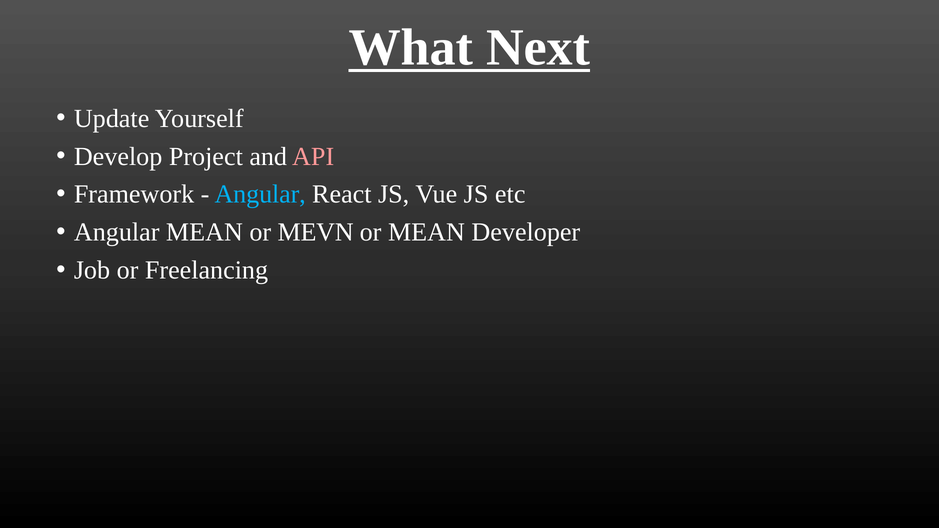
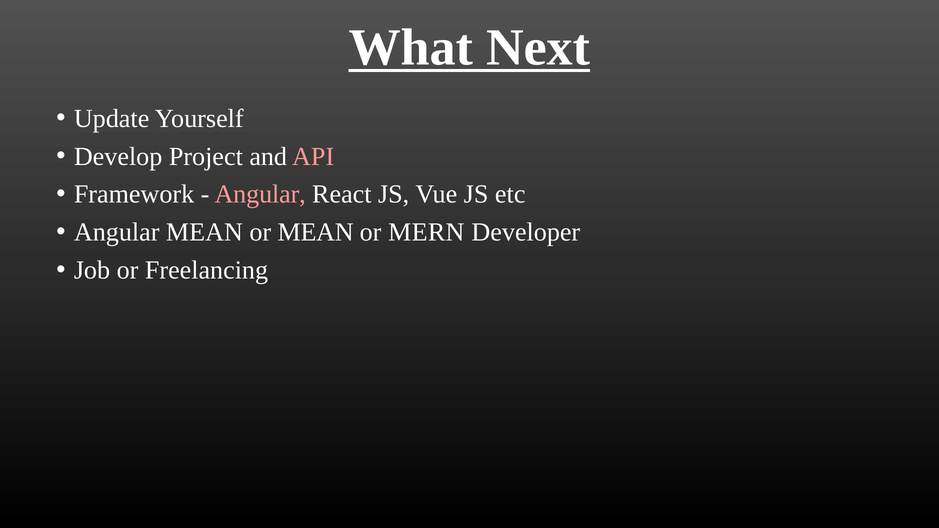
Angular at (260, 194) colour: light blue -> pink
or MEVN: MEVN -> MEAN
or MEAN: MEAN -> MERN
